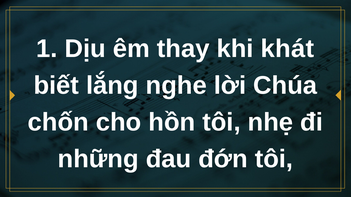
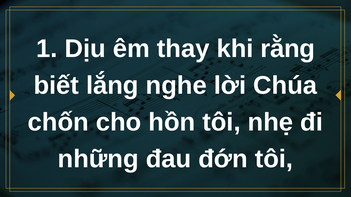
khát: khát -> rằng
